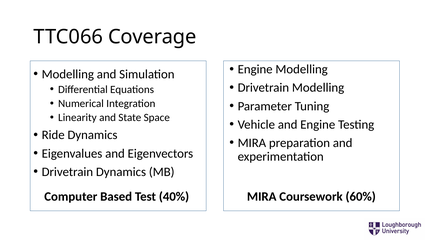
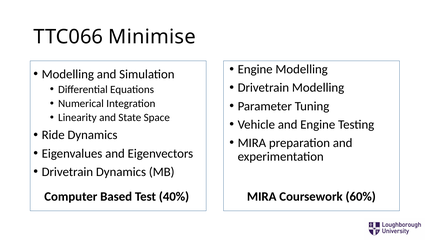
Coverage: Coverage -> Minimise
